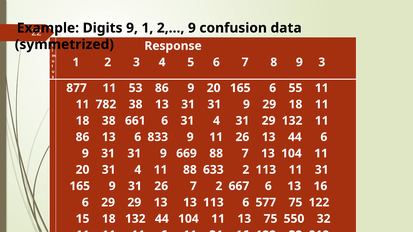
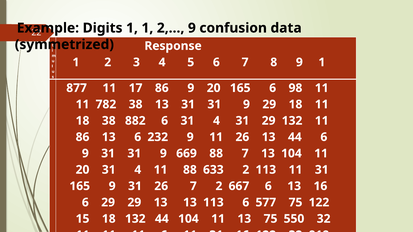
Digits 9: 9 -> 1
9 3: 3 -> 1
53: 53 -> 17
55: 55 -> 98
661: 661 -> 882
833: 833 -> 232
